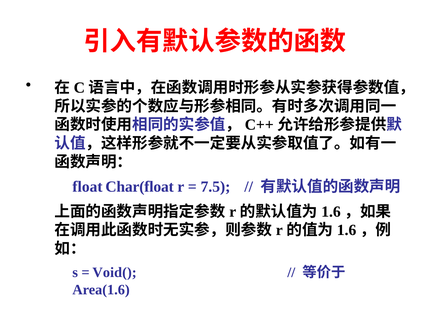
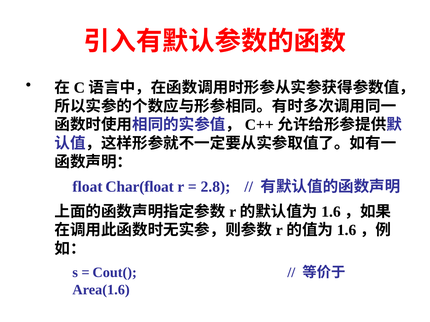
7.5: 7.5 -> 2.8
Void(: Void( -> Cout(
